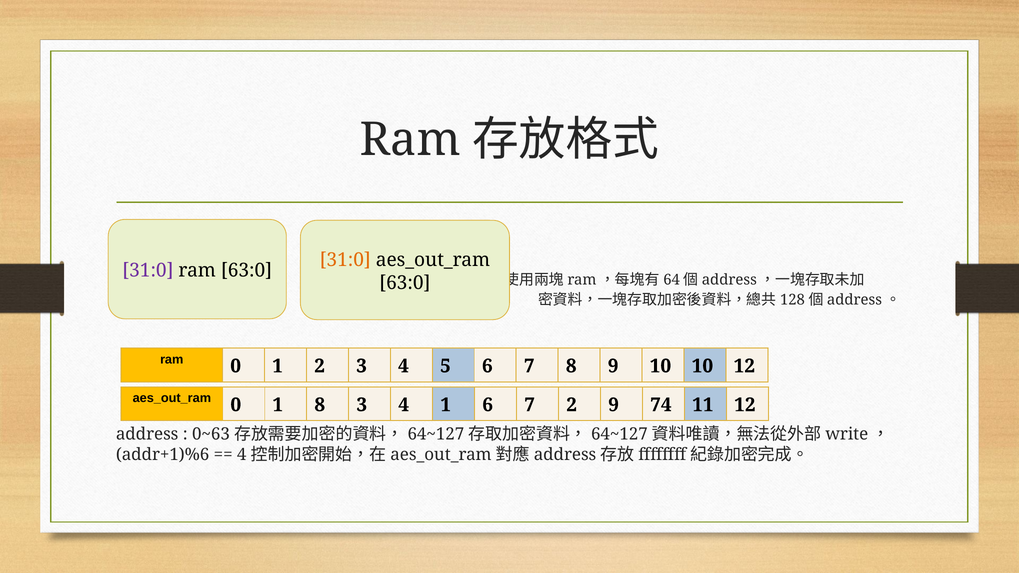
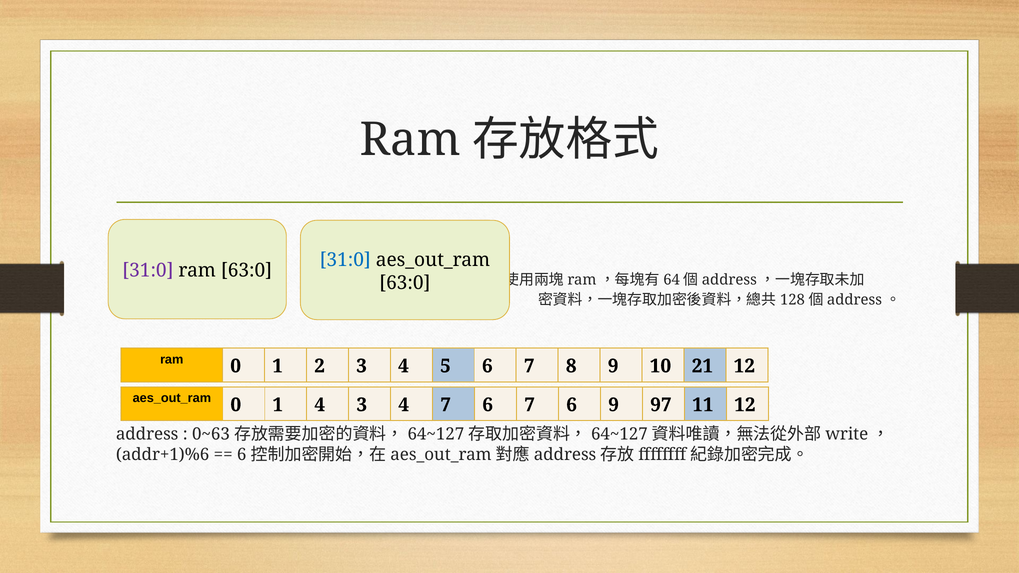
31:0 at (345, 260) colour: orange -> blue
10 10: 10 -> 21
1 8: 8 -> 4
4 1: 1 -> 7
6 7 2: 2 -> 6
74: 74 -> 97
4 at (242, 455): 4 -> 6
